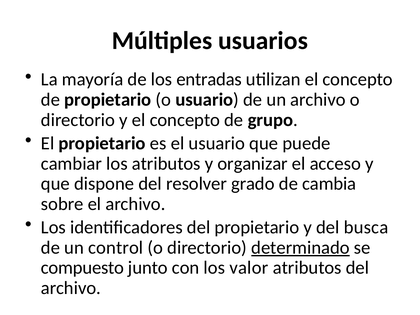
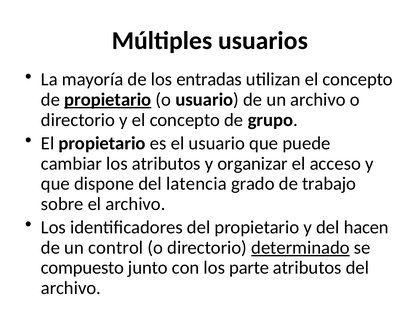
propietario at (108, 100) underline: none -> present
resolver: resolver -> latencia
cambia: cambia -> trabajo
busca: busca -> hacen
valor: valor -> parte
